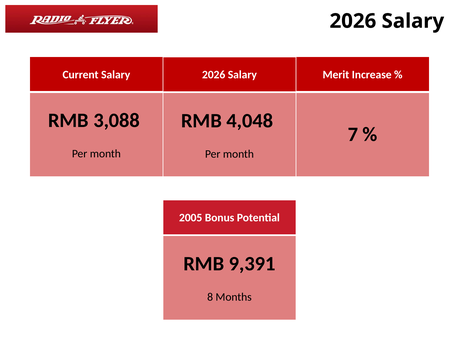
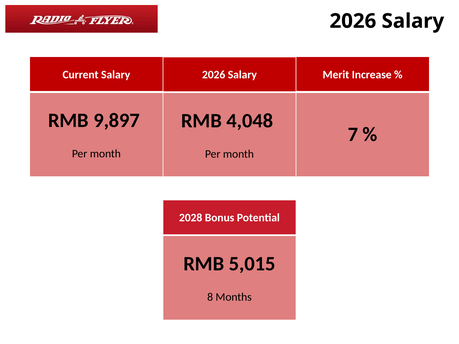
3,088: 3,088 -> 9,897
2005: 2005 -> 2028
9,391: 9,391 -> 5,015
